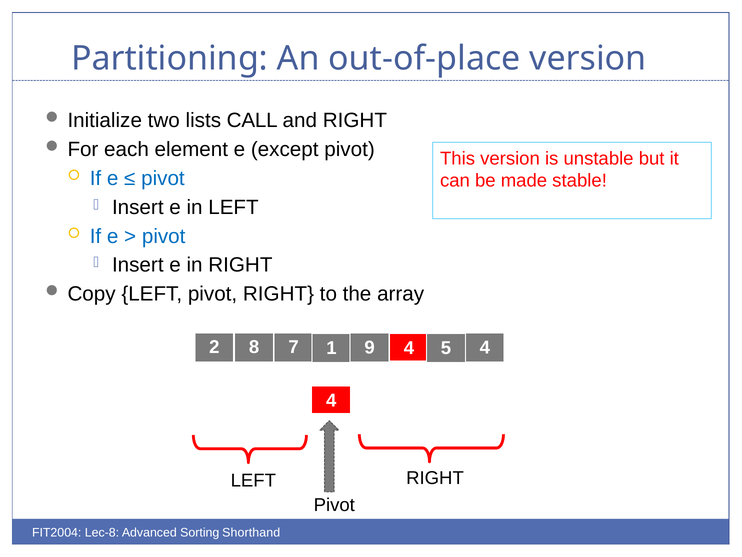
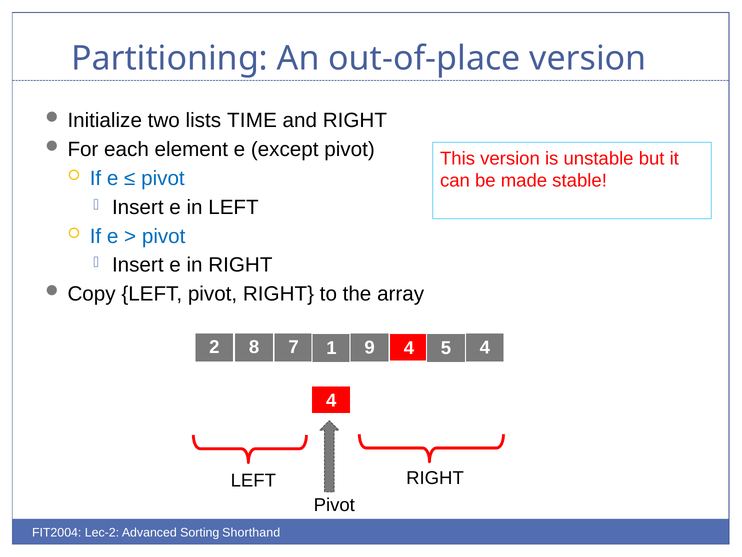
CALL: CALL -> TIME
Lec-8: Lec-8 -> Lec-2
